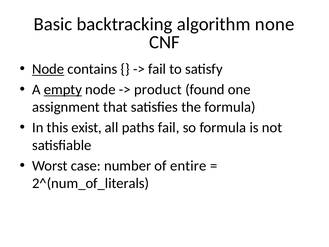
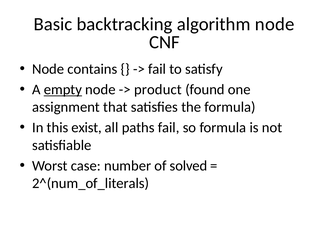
algorithm none: none -> node
Node at (48, 69) underline: present -> none
entire: entire -> solved
